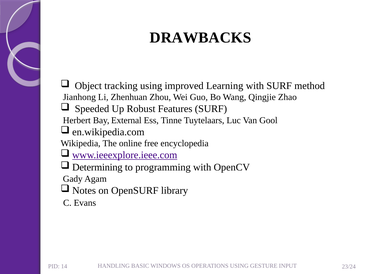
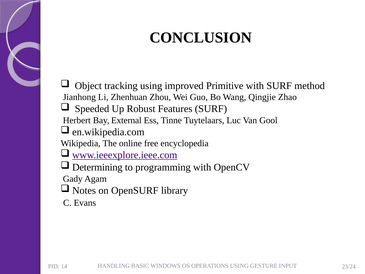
DRAWBACKS: DRAWBACKS -> CONCLUSION
Learning: Learning -> Primitive
